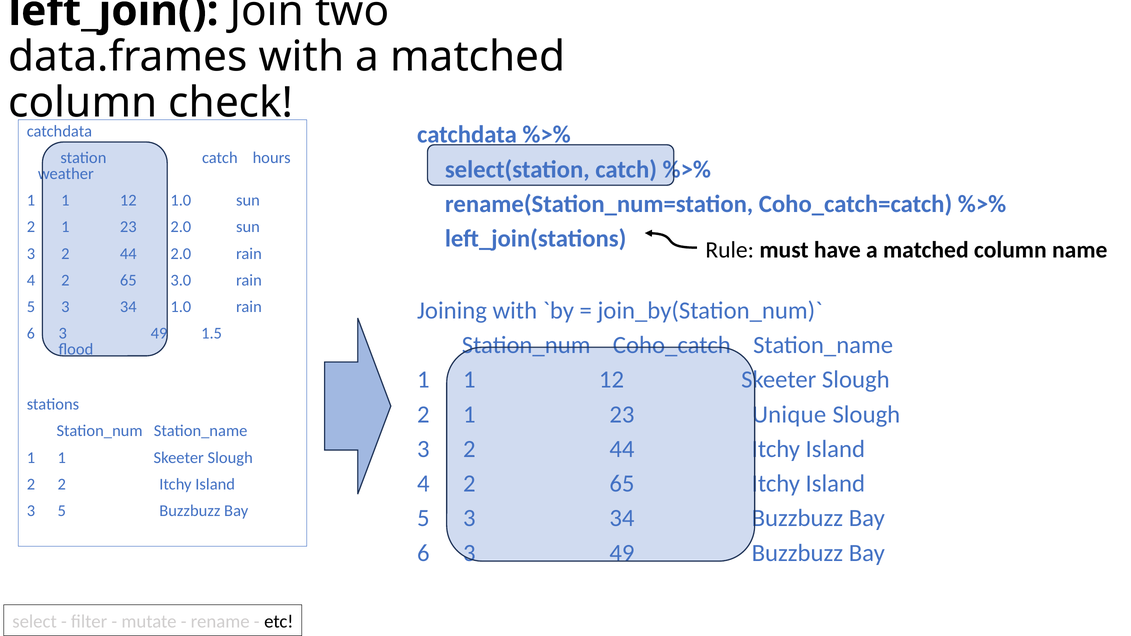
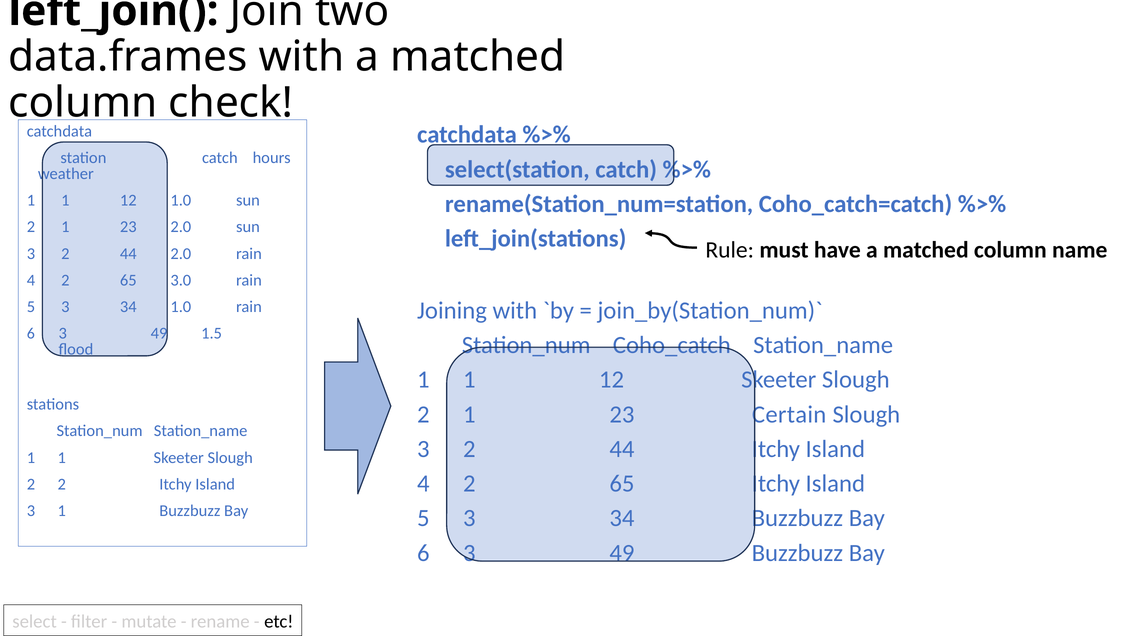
Unique: Unique -> Certain
3 5: 5 -> 1
